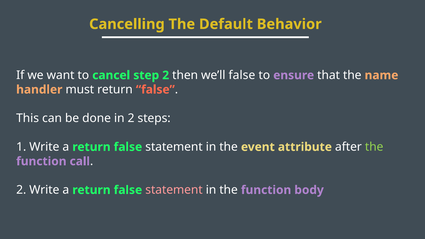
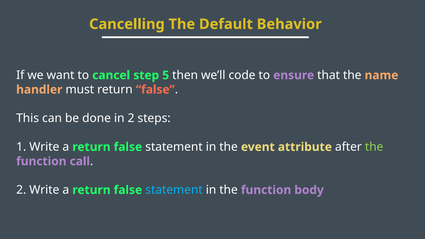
step 2: 2 -> 5
we’ll false: false -> code
statement at (174, 190) colour: pink -> light blue
